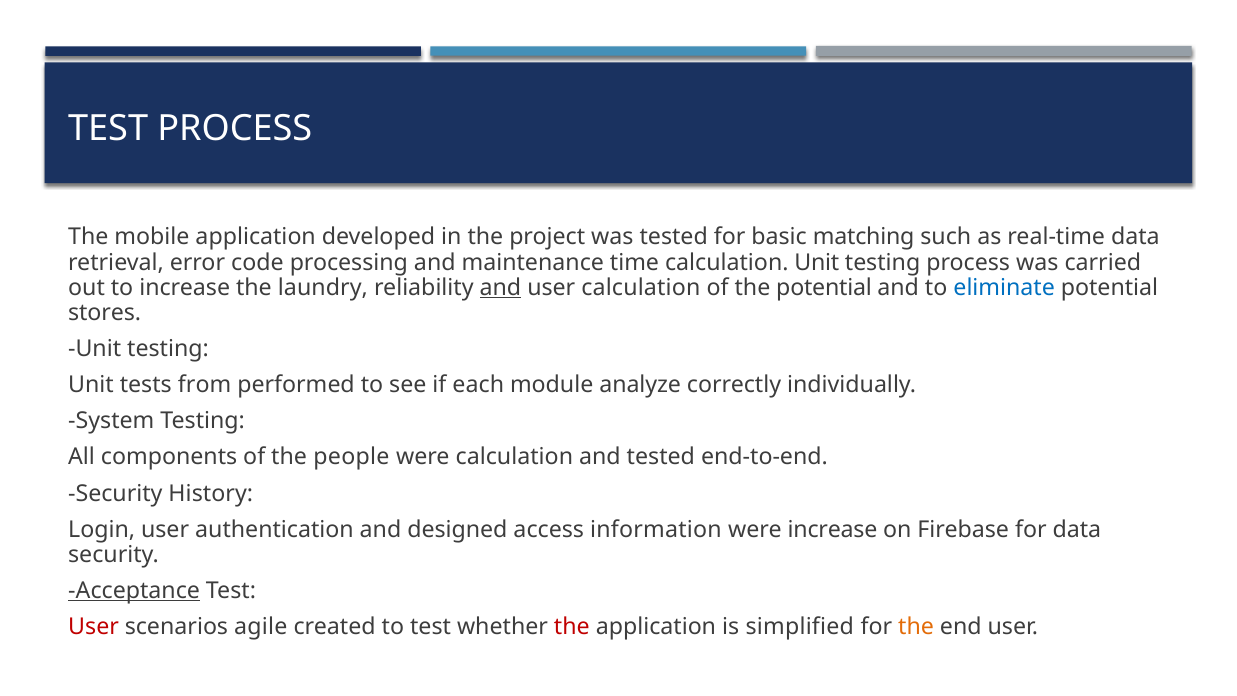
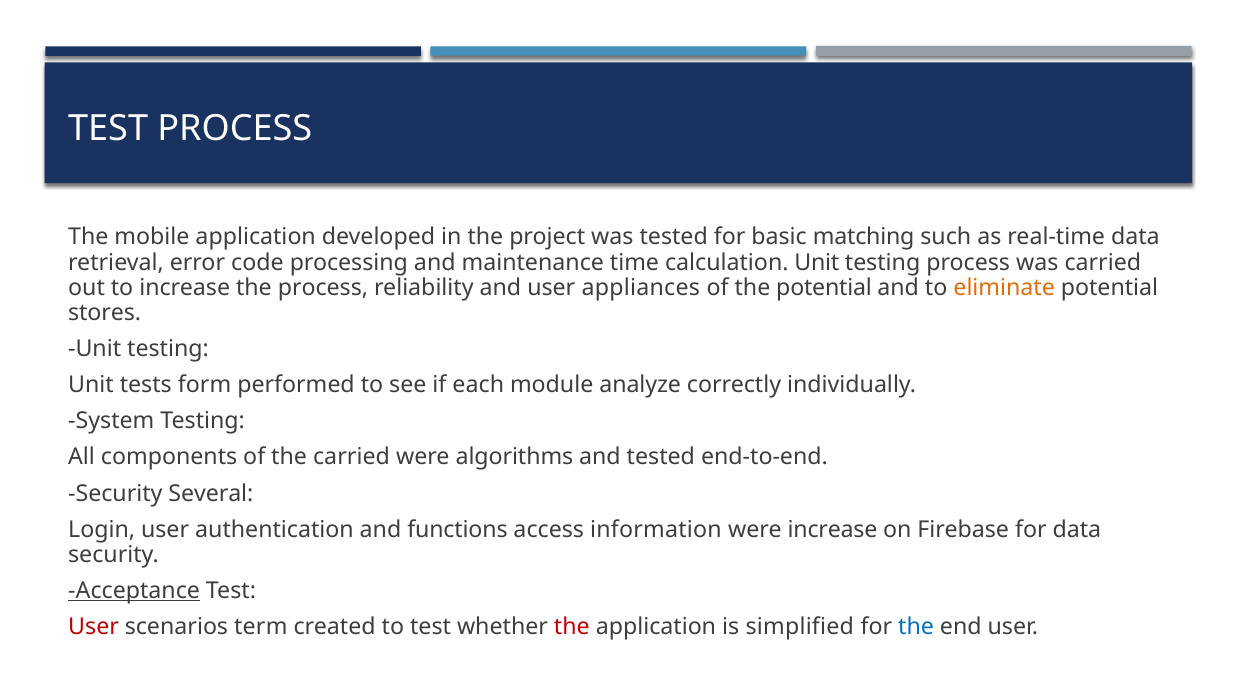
the laundry: laundry -> process
and at (500, 287) underline: present -> none
user calculation: calculation -> appliances
eliminate colour: blue -> orange
from: from -> form
the people: people -> carried
were calculation: calculation -> algorithms
History: History -> Several
designed: designed -> functions
agile: agile -> term
the at (916, 627) colour: orange -> blue
